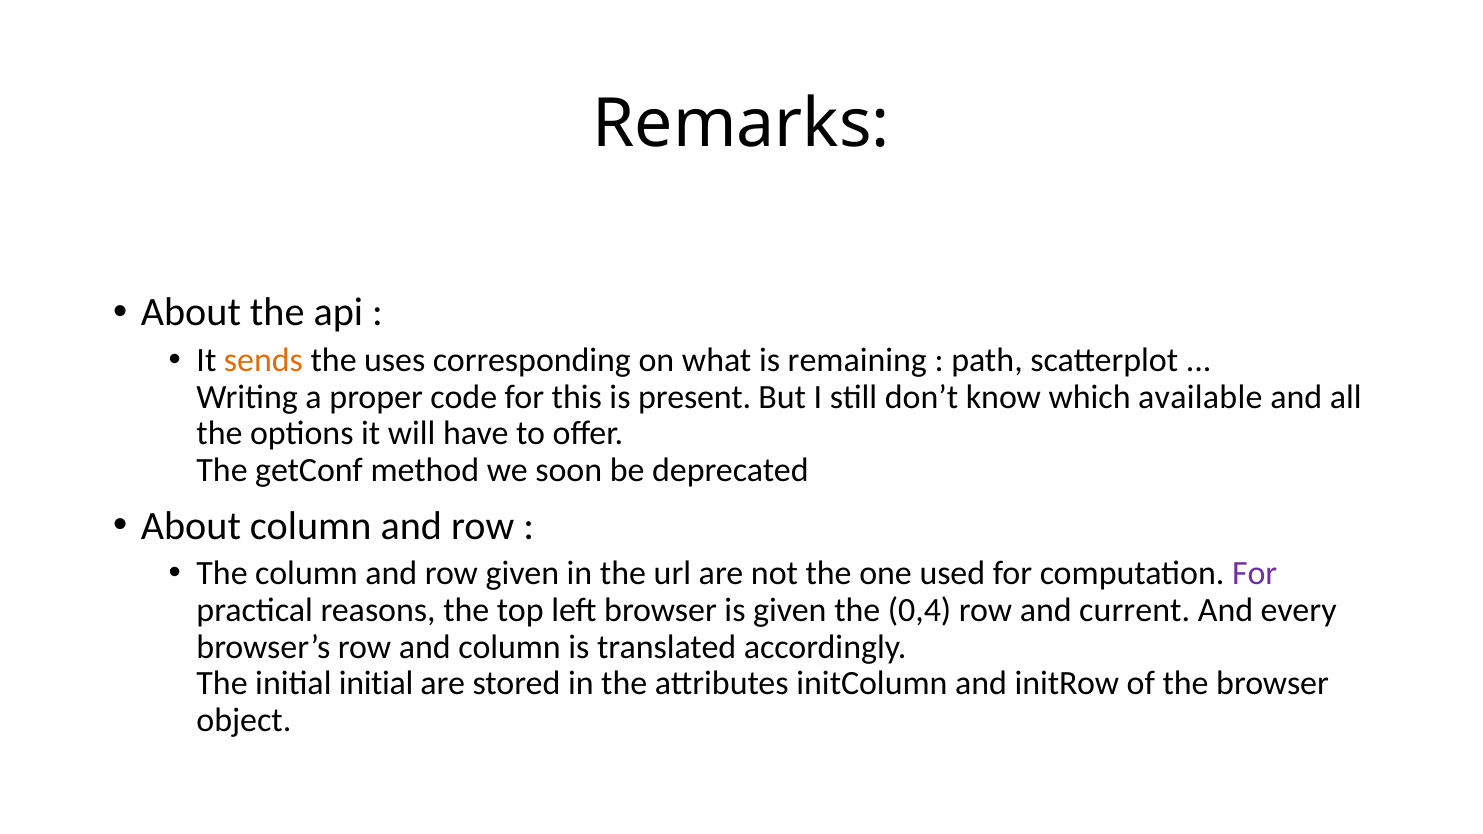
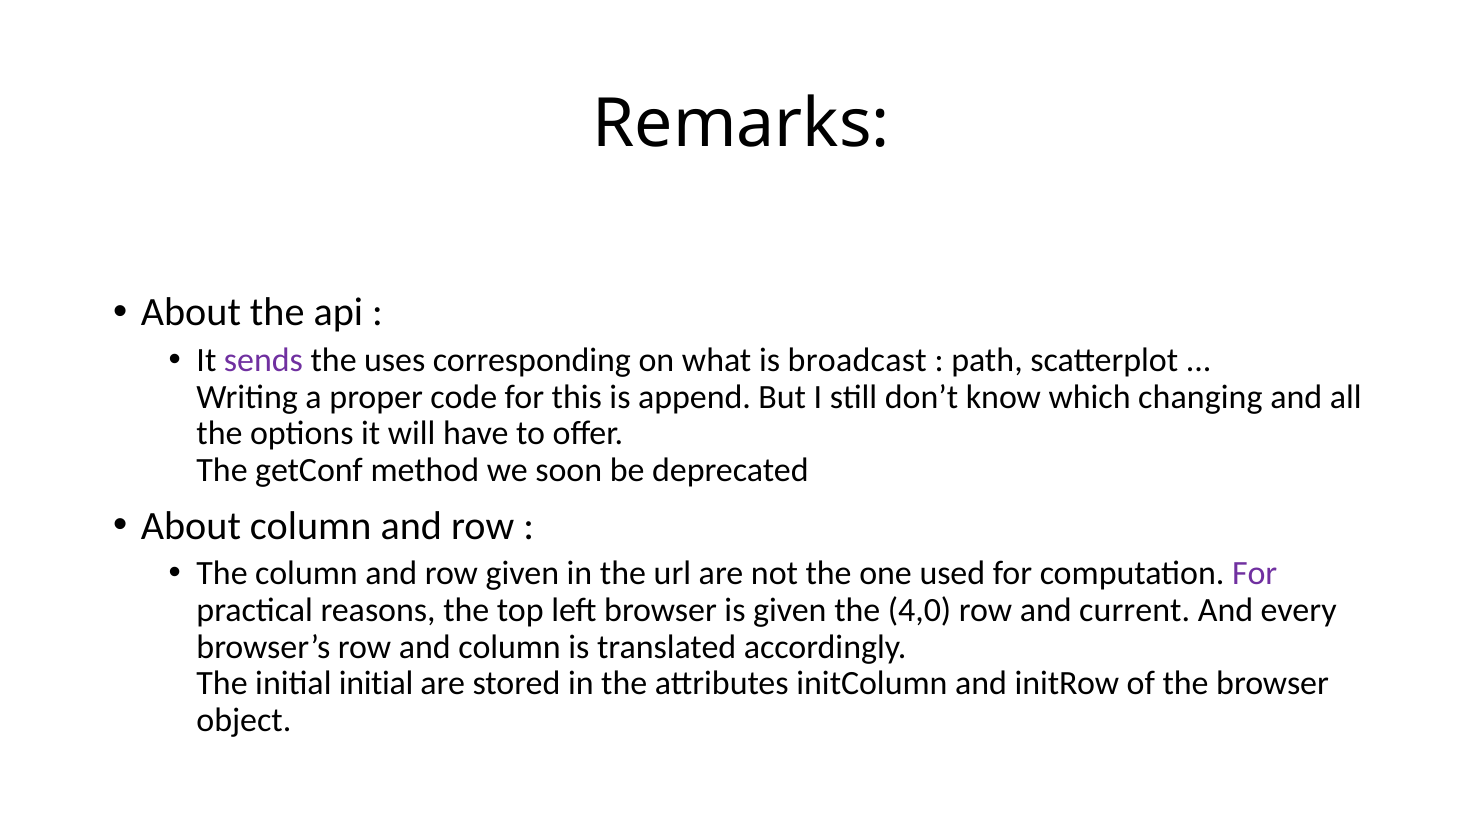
sends colour: orange -> purple
remaining: remaining -> broadcast
present: present -> append
available: available -> changing
0,4: 0,4 -> 4,0
